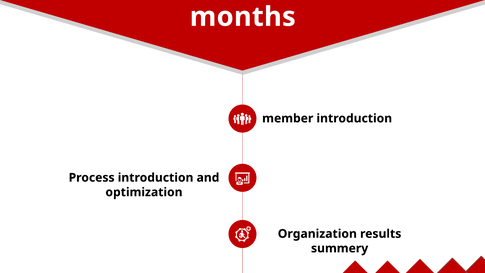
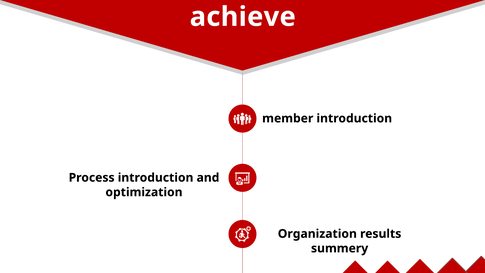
months: months -> achieve
